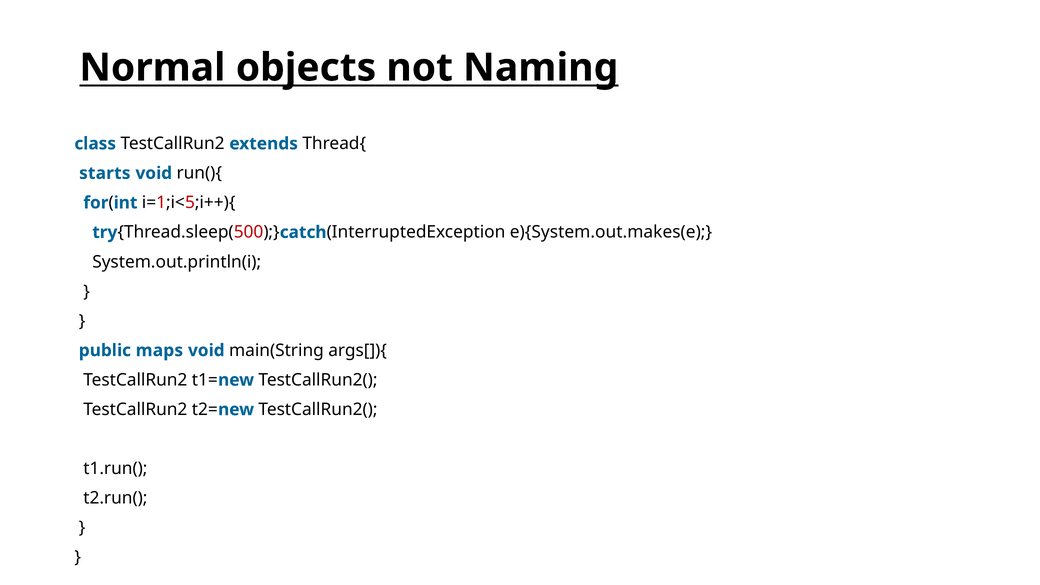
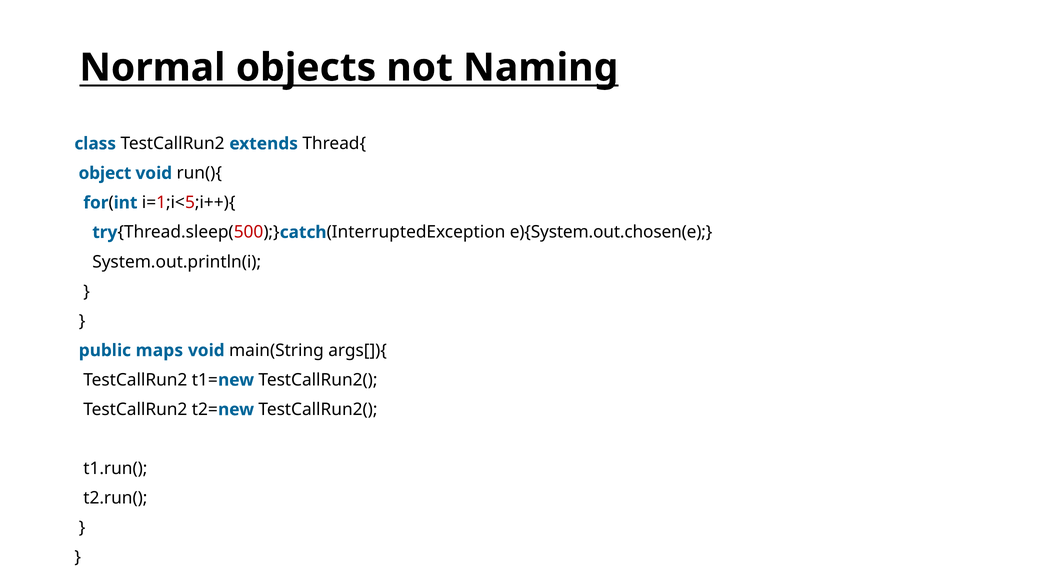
starts: starts -> object
e){System.out.makes(e: e){System.out.makes(e -> e){System.out.chosen(e
